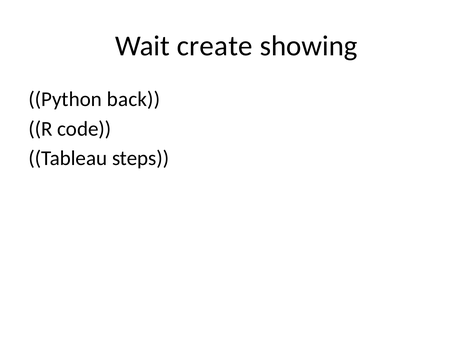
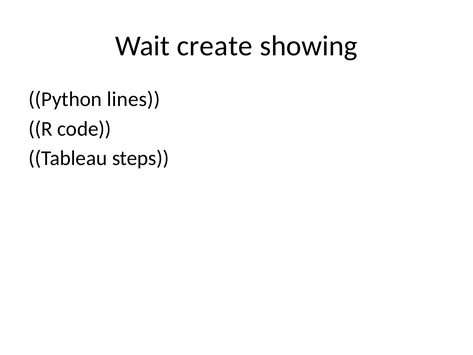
back: back -> lines
